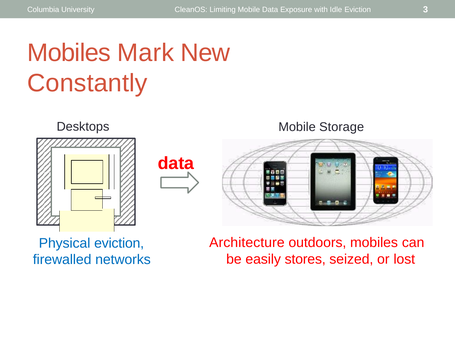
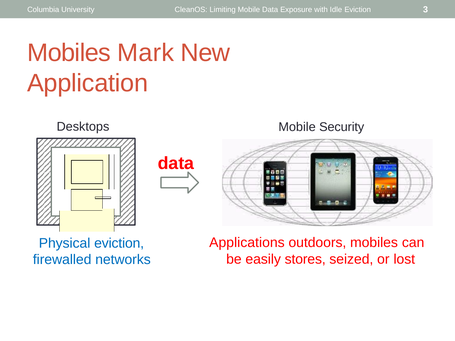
Constantly: Constantly -> Application
Storage: Storage -> Security
Architecture: Architecture -> Applications
